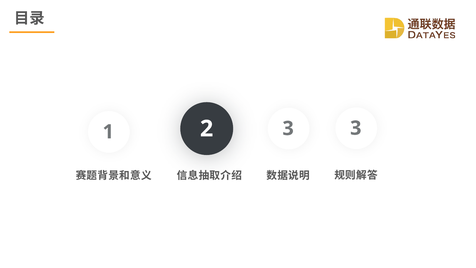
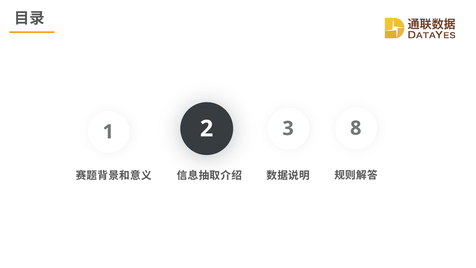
3 3: 3 -> 8
